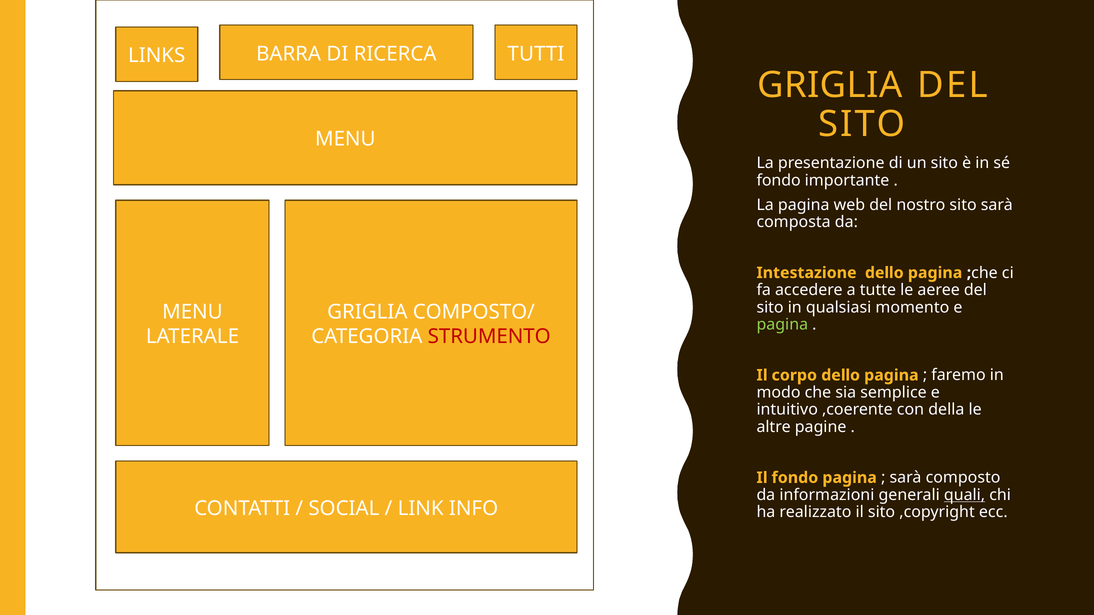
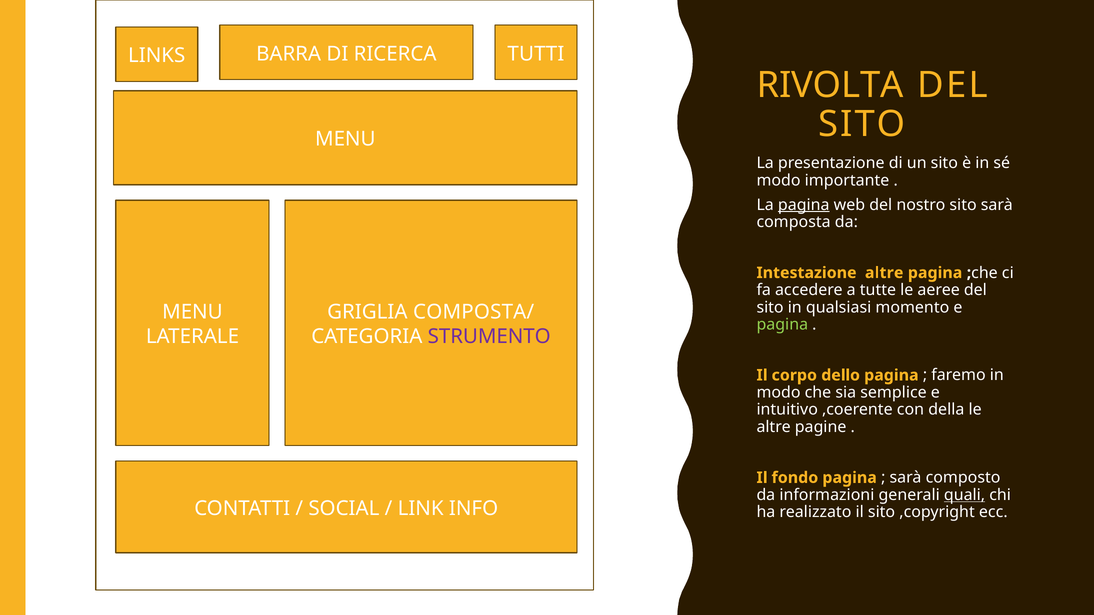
GRIGLIA at (830, 85): GRIGLIA -> RIVOLTA
fondo at (779, 181): fondo -> modo
pagina at (804, 205) underline: none -> present
Intestazione dello: dello -> altre
COMPOSTO/: COMPOSTO/ -> COMPOSTA/
STRUMENTO colour: red -> purple
